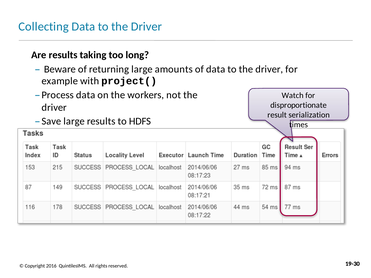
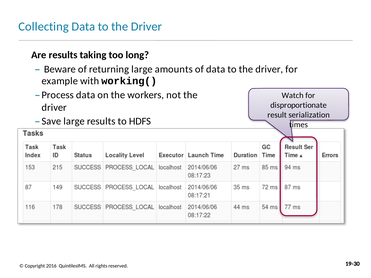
project(: project( -> working(
